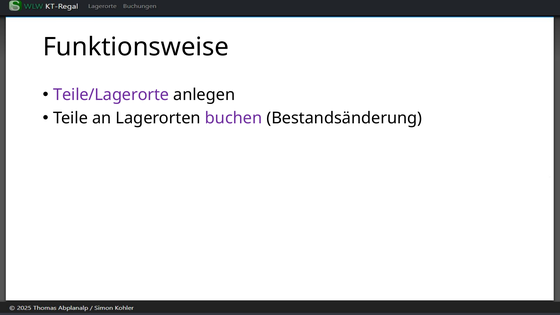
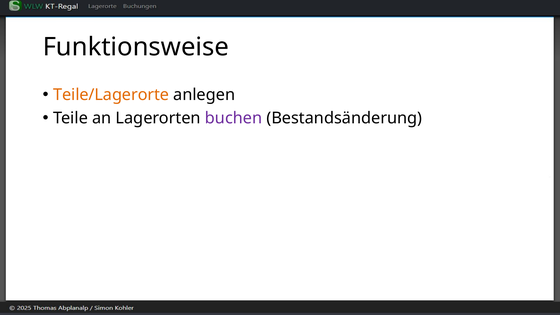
Teile/Lagerorte colour: purple -> orange
